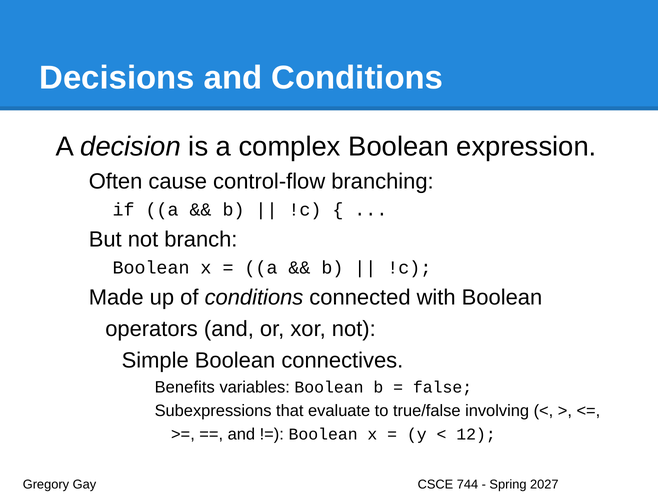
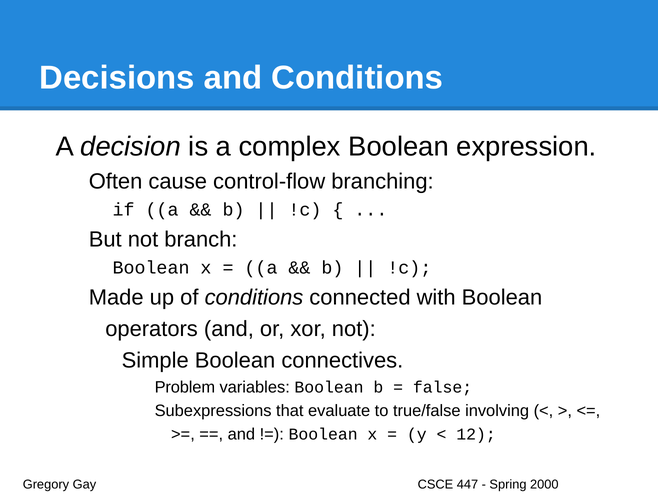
Benefits: Benefits -> Problem
744: 744 -> 447
2027: 2027 -> 2000
